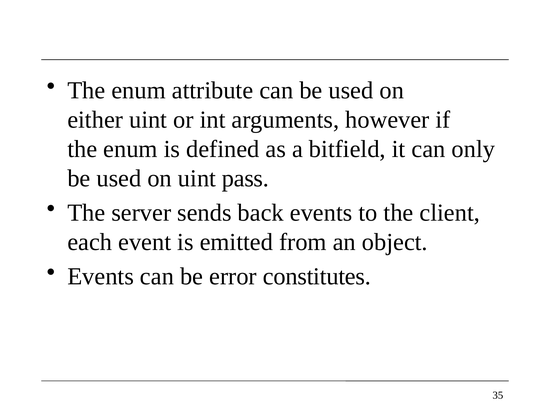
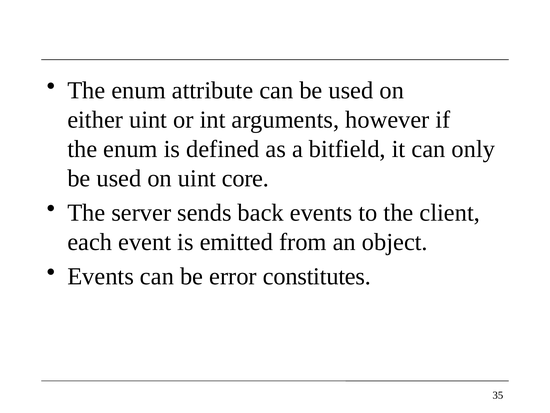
pass: pass -> core
